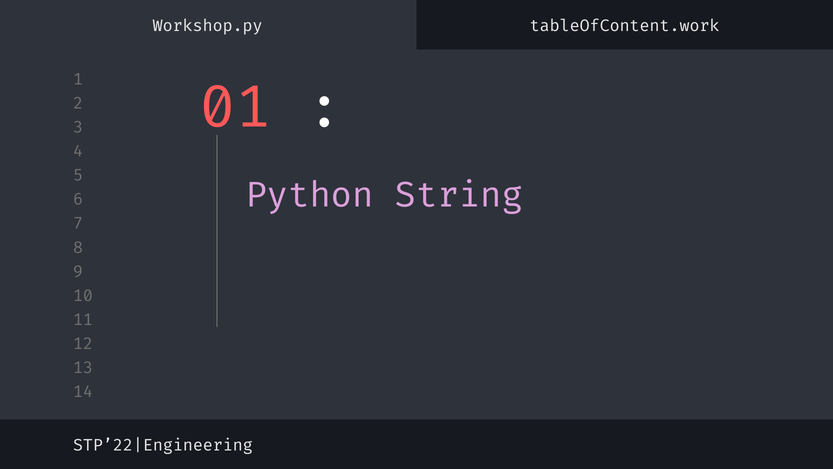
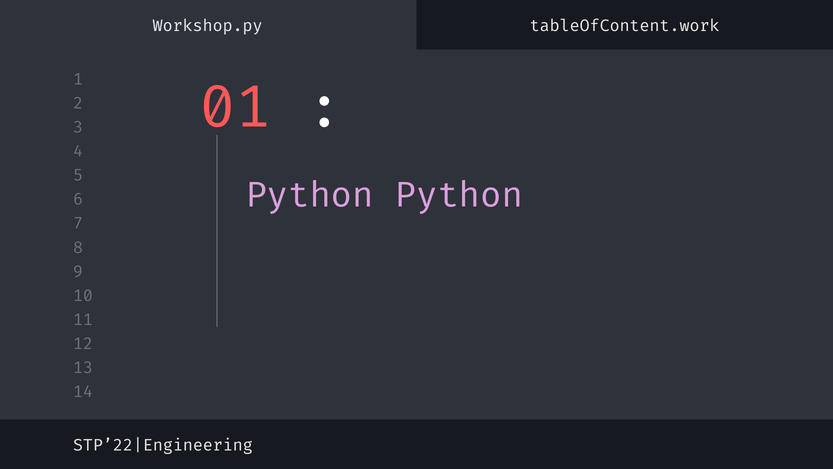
Python String: String -> Python
